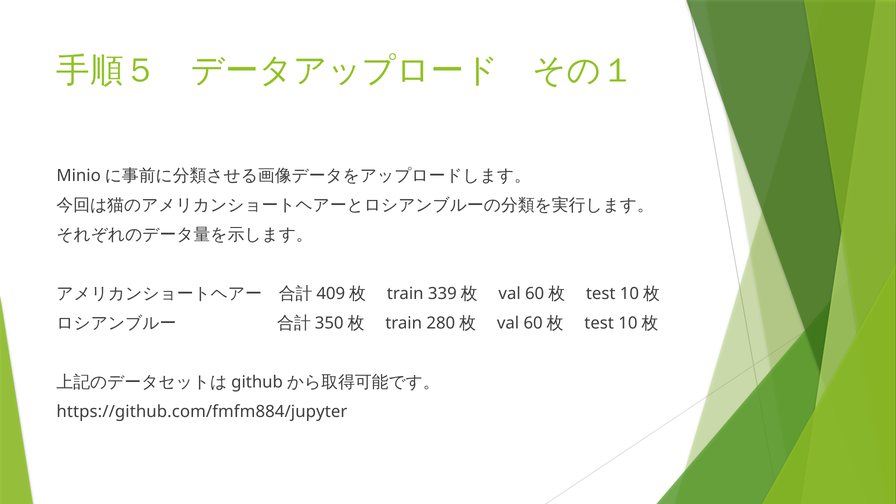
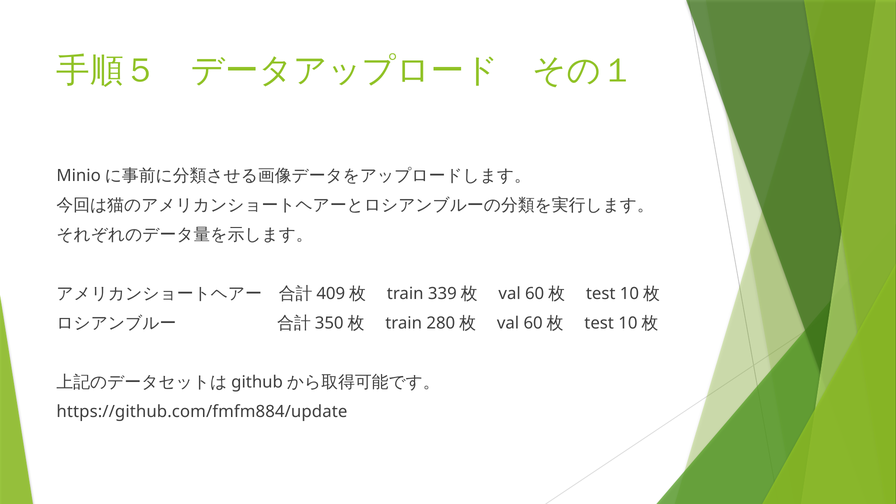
https://github.com/fmfm884/jupyter: https://github.com/fmfm884/jupyter -> https://github.com/fmfm884/update
